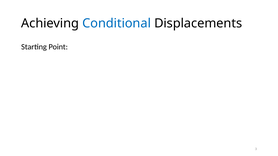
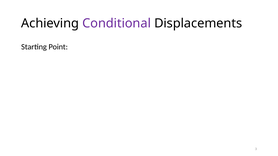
Conditional colour: blue -> purple
